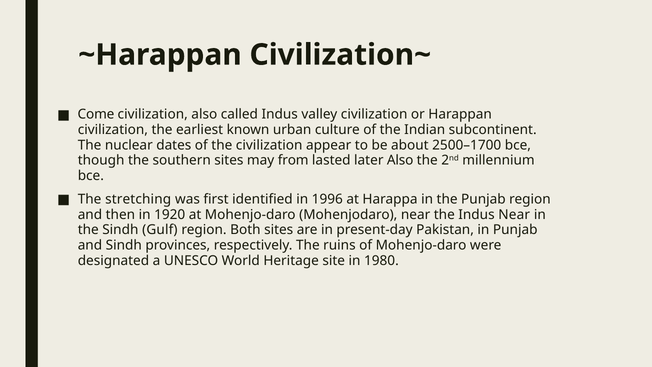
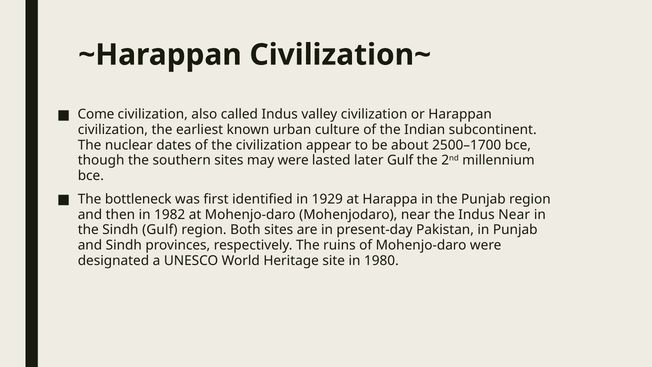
may from: from -> were
later Also: Also -> Gulf
stretching: stretching -> bottleneck
1996: 1996 -> 1929
1920: 1920 -> 1982
